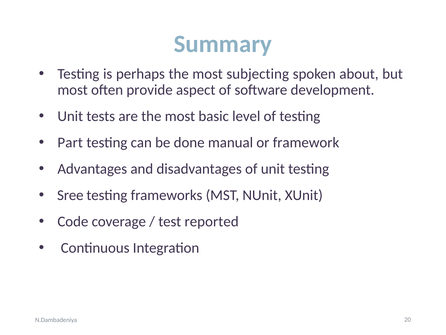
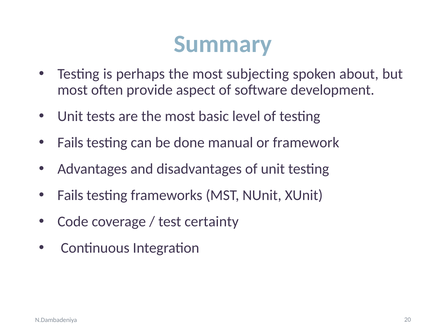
Part at (70, 142): Part -> Fails
Sree at (70, 195): Sree -> Fails
reported: reported -> certainty
